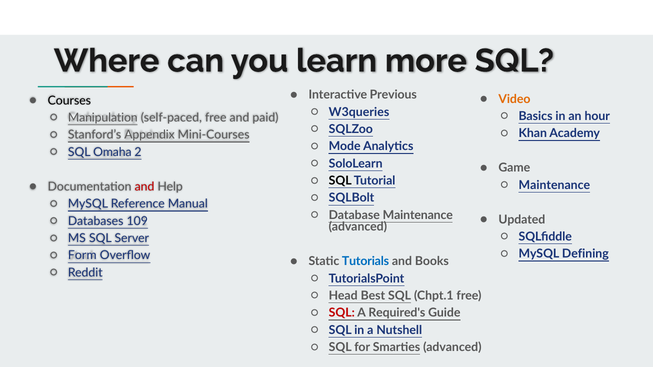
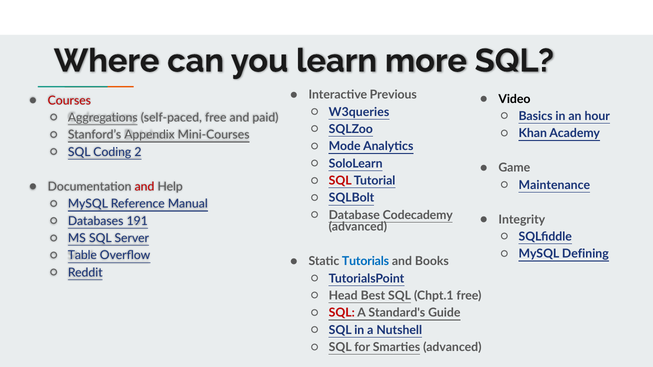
Video colour: orange -> black
Courses colour: black -> red
Manipulation: Manipulation -> Aggregations
Omaha: Omaha -> Coding
SQL at (340, 181) colour: black -> red
Database Maintenance: Maintenance -> Codecademy
Updated: Updated -> Integrity
109: 109 -> 191
Form: Form -> Table
Required's: Required's -> Standard's
